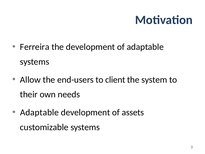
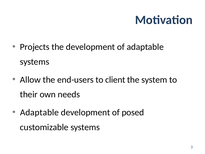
Ferreira: Ferreira -> Projects
assets: assets -> posed
